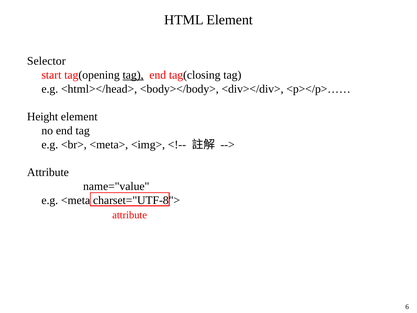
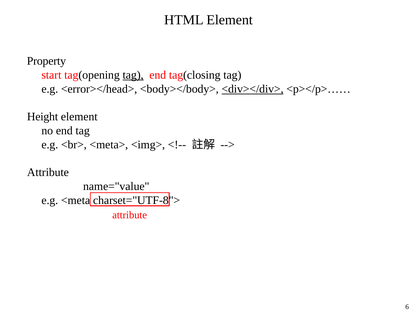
Selector: Selector -> Property
<html></head>: <html></head> -> <error></head>
<div></div> underline: none -> present
